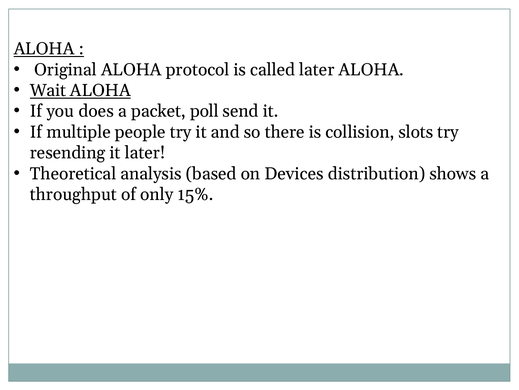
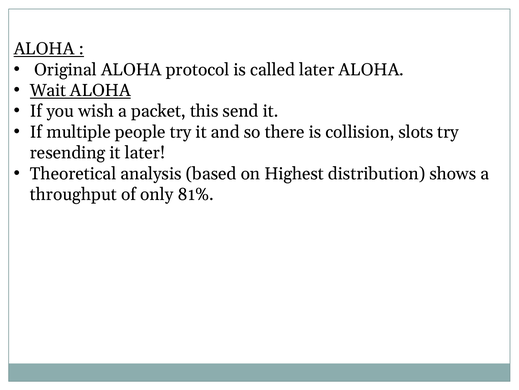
does: does -> wish
poll: poll -> this
Devices: Devices -> Highest
15%: 15% -> 81%
